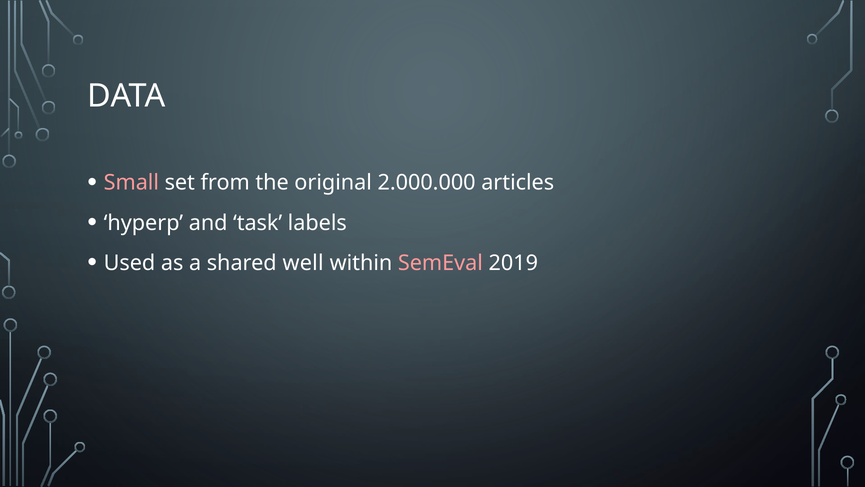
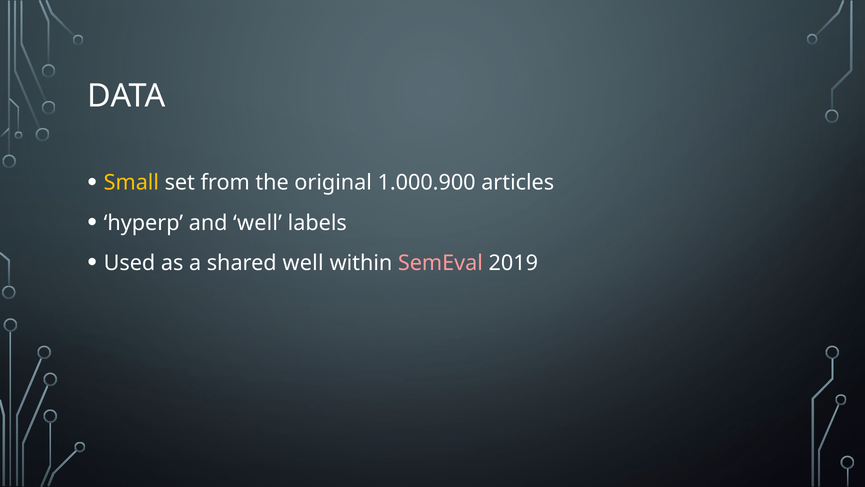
Small colour: pink -> yellow
2.000.000: 2.000.000 -> 1.000.900
and task: task -> well
